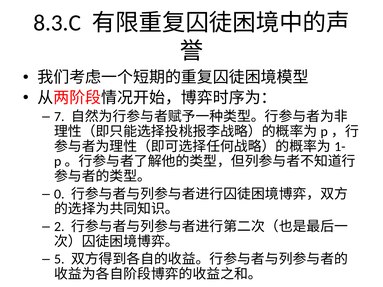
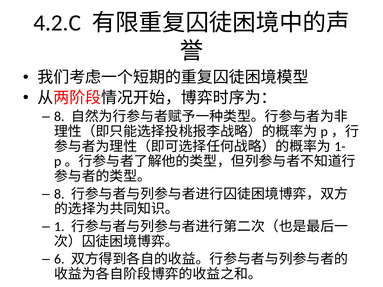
8.3.C: 8.3.C -> 4.2.C
7 at (59, 117): 7 -> 8
0 at (59, 194): 0 -> 8
2: 2 -> 1
5: 5 -> 6
